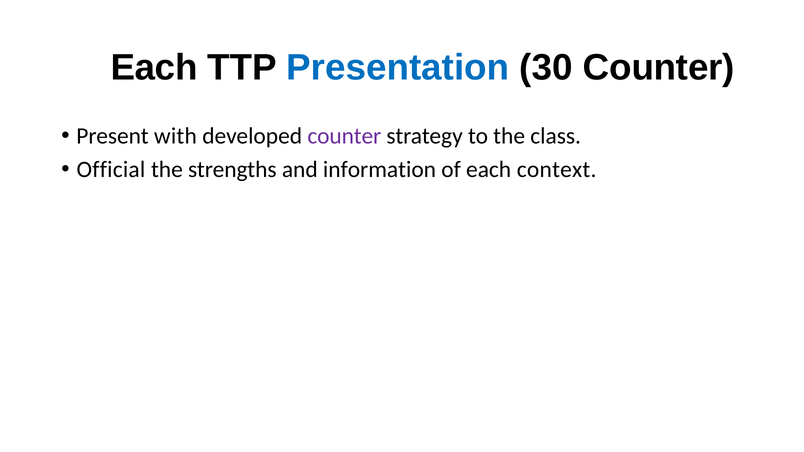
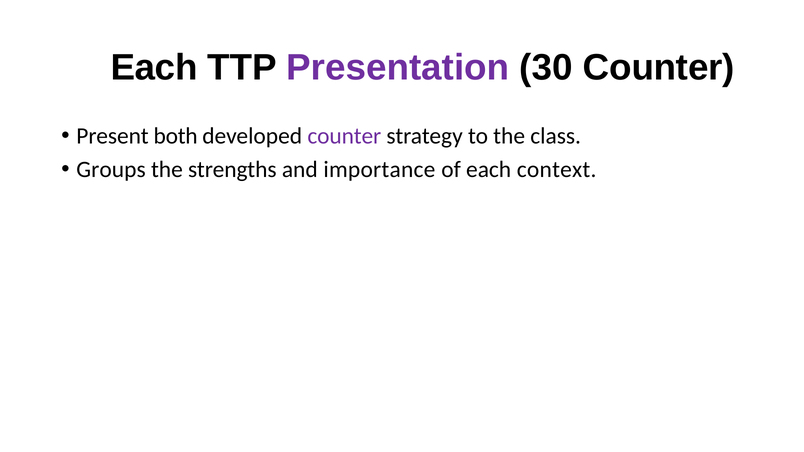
Presentation colour: blue -> purple
with: with -> both
Official: Official -> Groups
information: information -> importance
